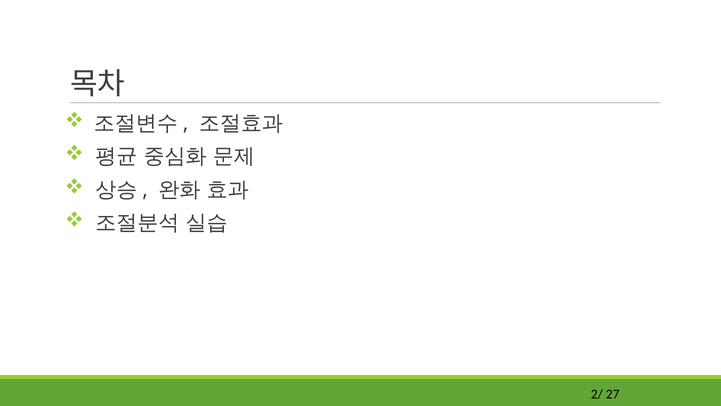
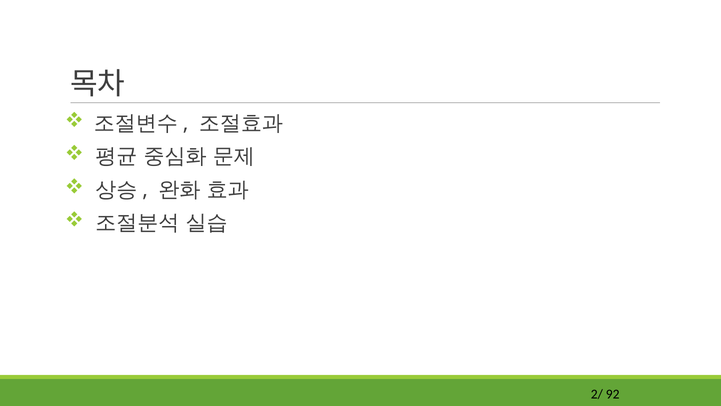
27: 27 -> 92
